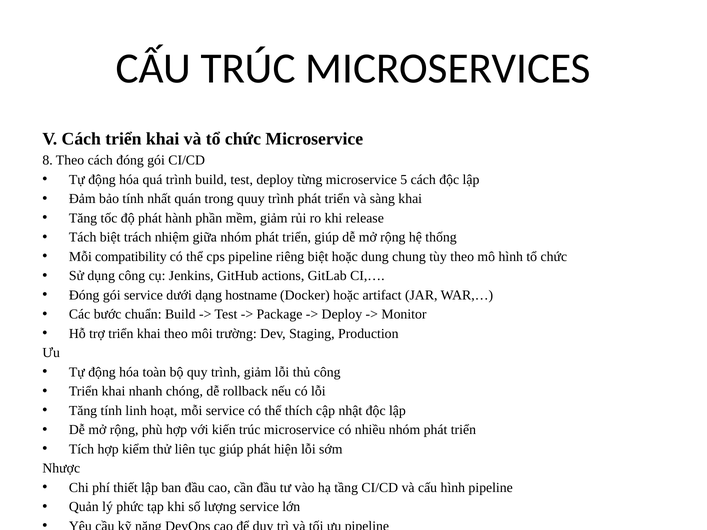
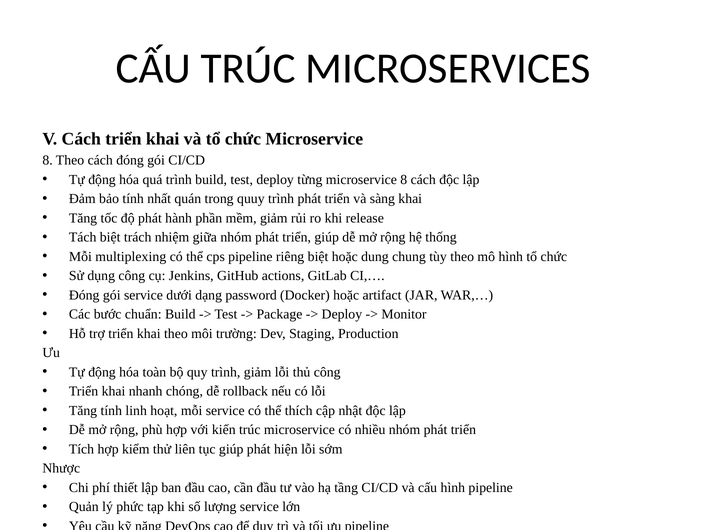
từng microservice 5: 5 -> 8
compatibility: compatibility -> multiplexing
hostname: hostname -> password
